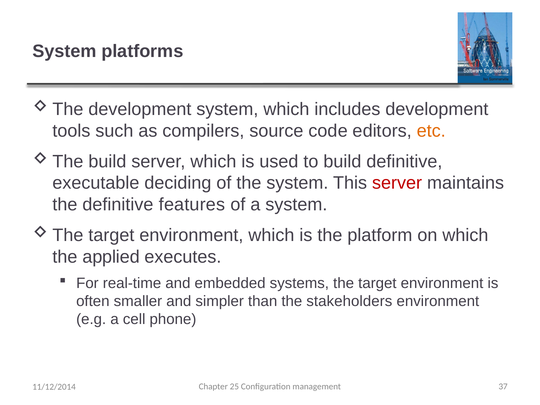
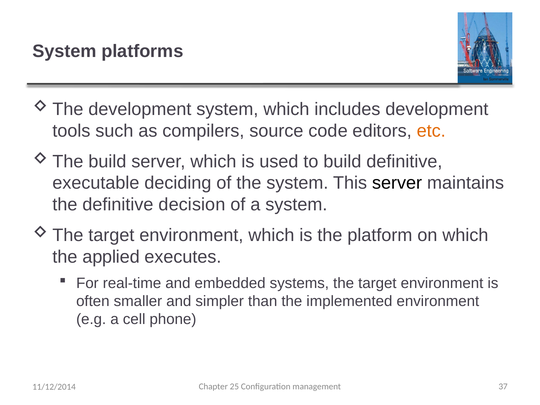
server at (397, 183) colour: red -> black
features: features -> decision
stakeholders: stakeholders -> implemented
